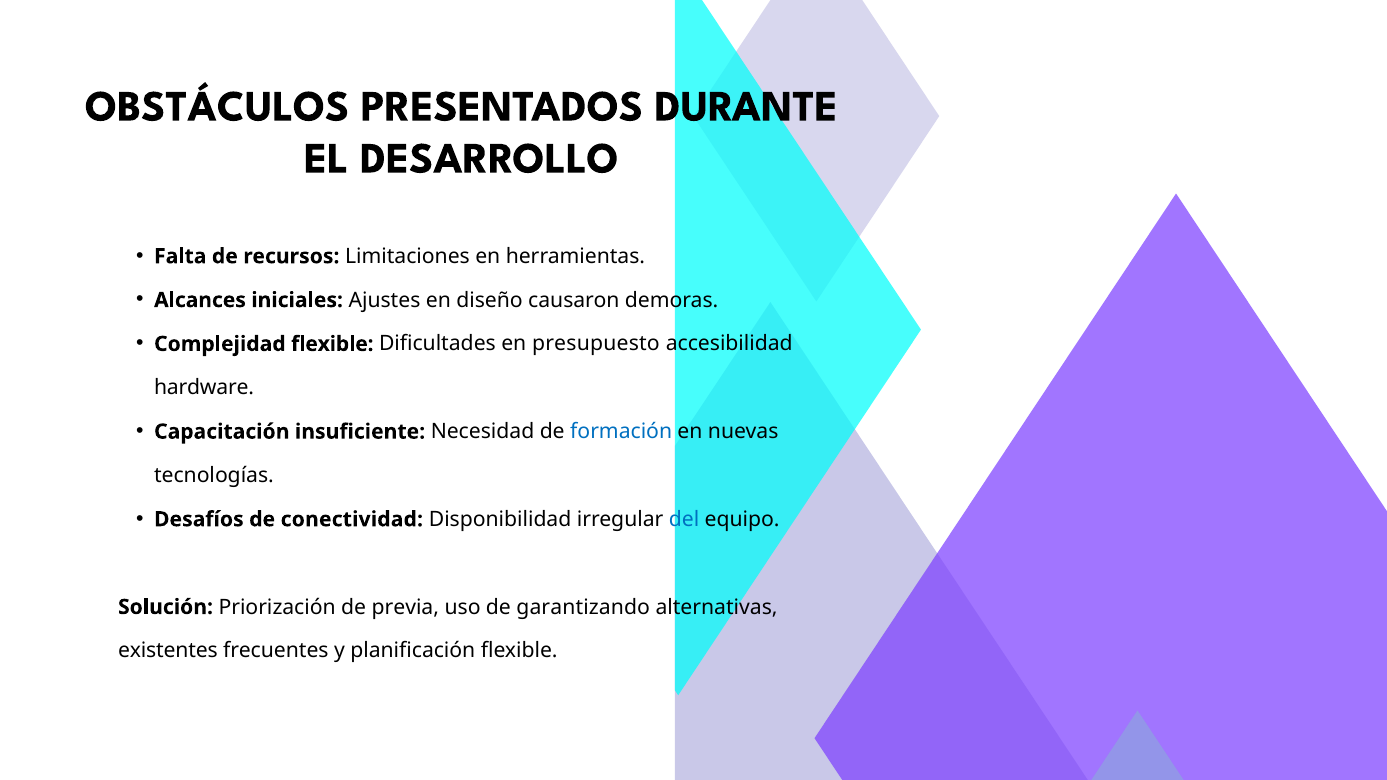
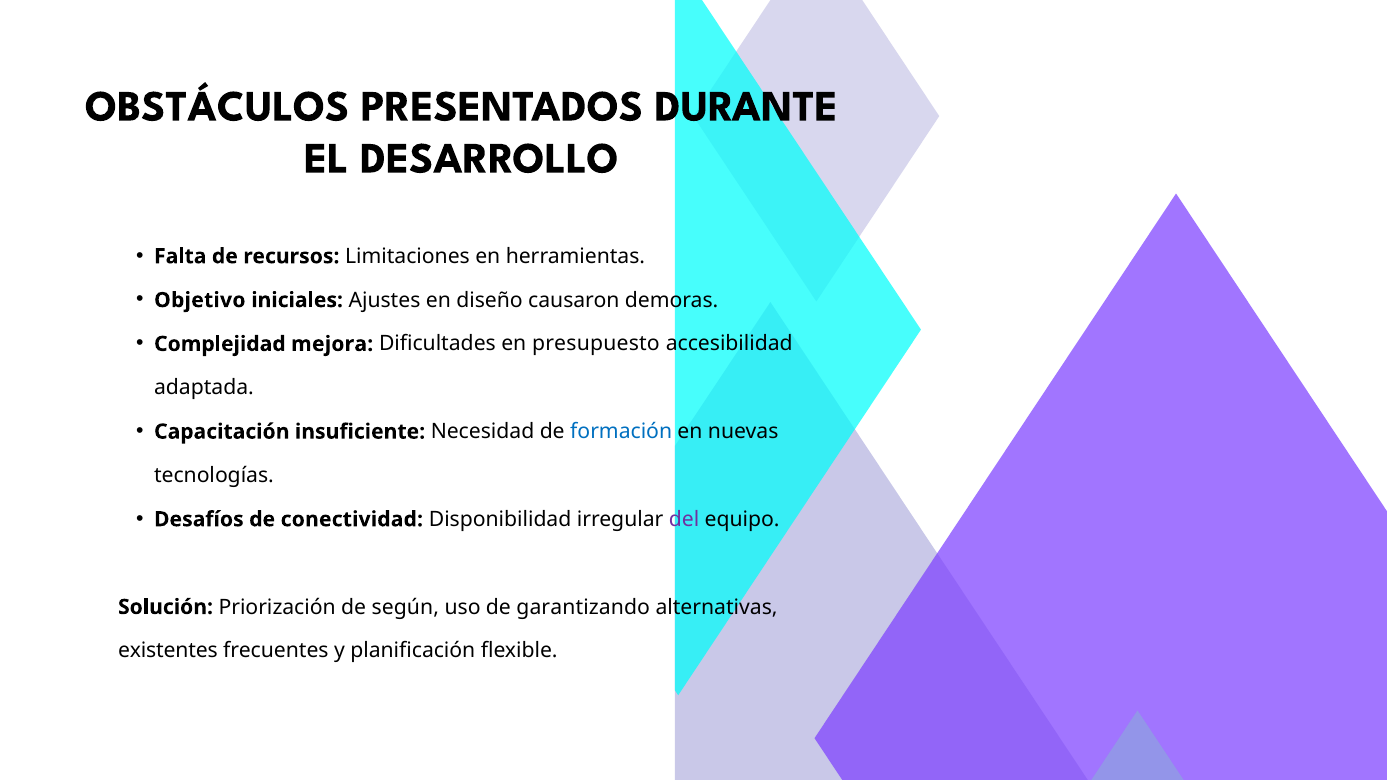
Alcances: Alcances -> Objetivo
Complejidad flexible: flexible -> mejora
hardware: hardware -> adaptada
del colour: blue -> purple
previa: previa -> según
